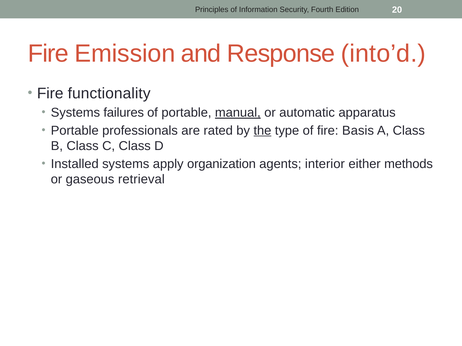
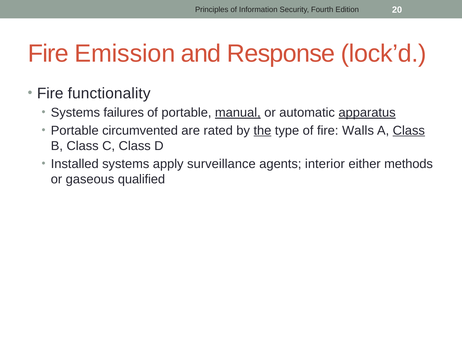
into’d: into’d -> lock’d
apparatus underline: none -> present
professionals: professionals -> circumvented
Basis: Basis -> Walls
Class at (409, 131) underline: none -> present
organization: organization -> surveillance
retrieval: retrieval -> qualified
